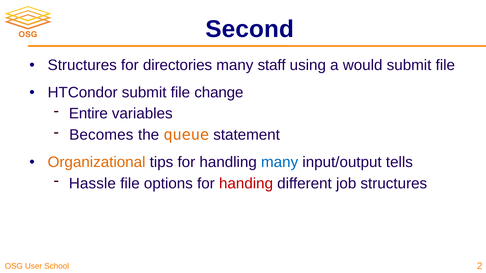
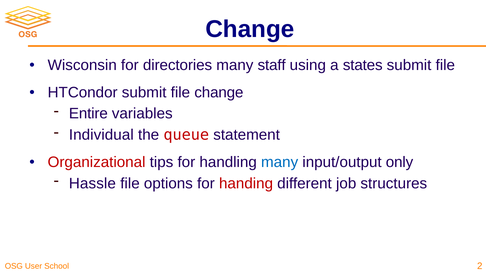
Second at (250, 29): Second -> Change
Structures at (82, 65): Structures -> Wisconsin
would: would -> states
Becomes: Becomes -> Individual
queue colour: orange -> red
Organizational colour: orange -> red
tells: tells -> only
